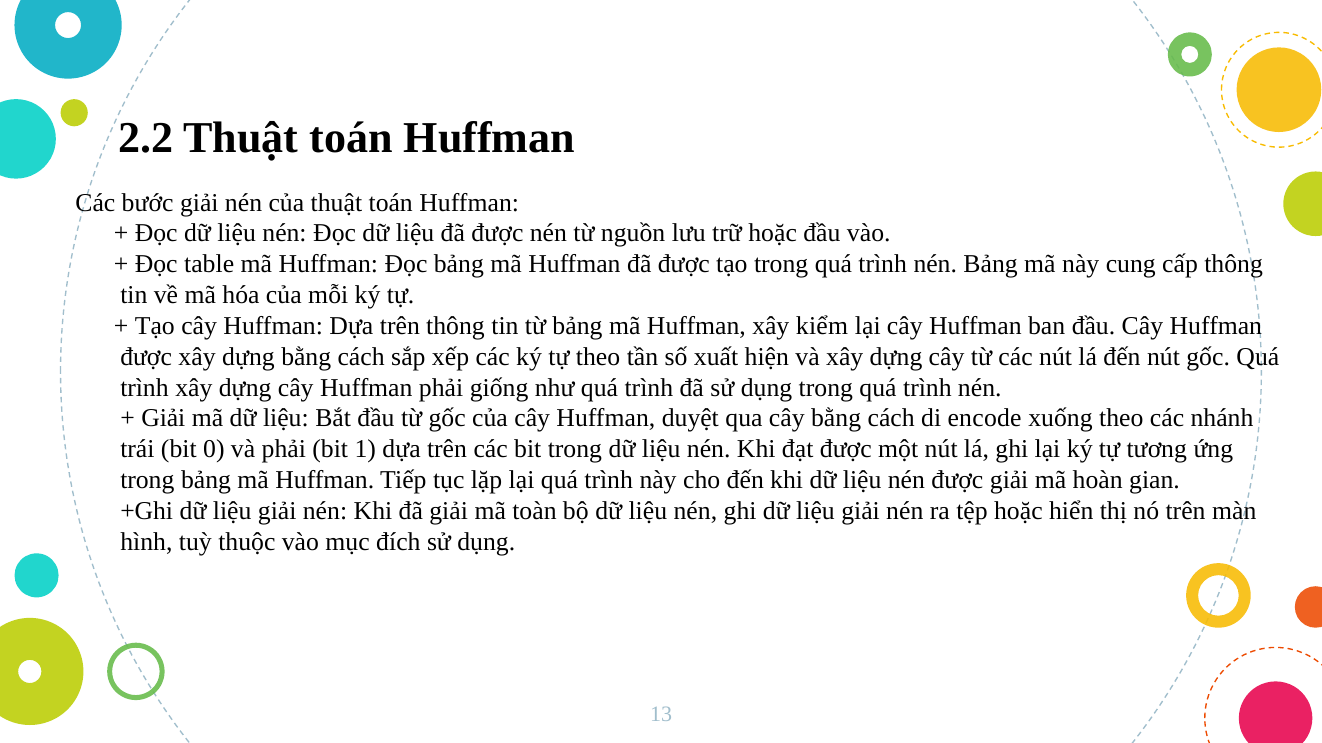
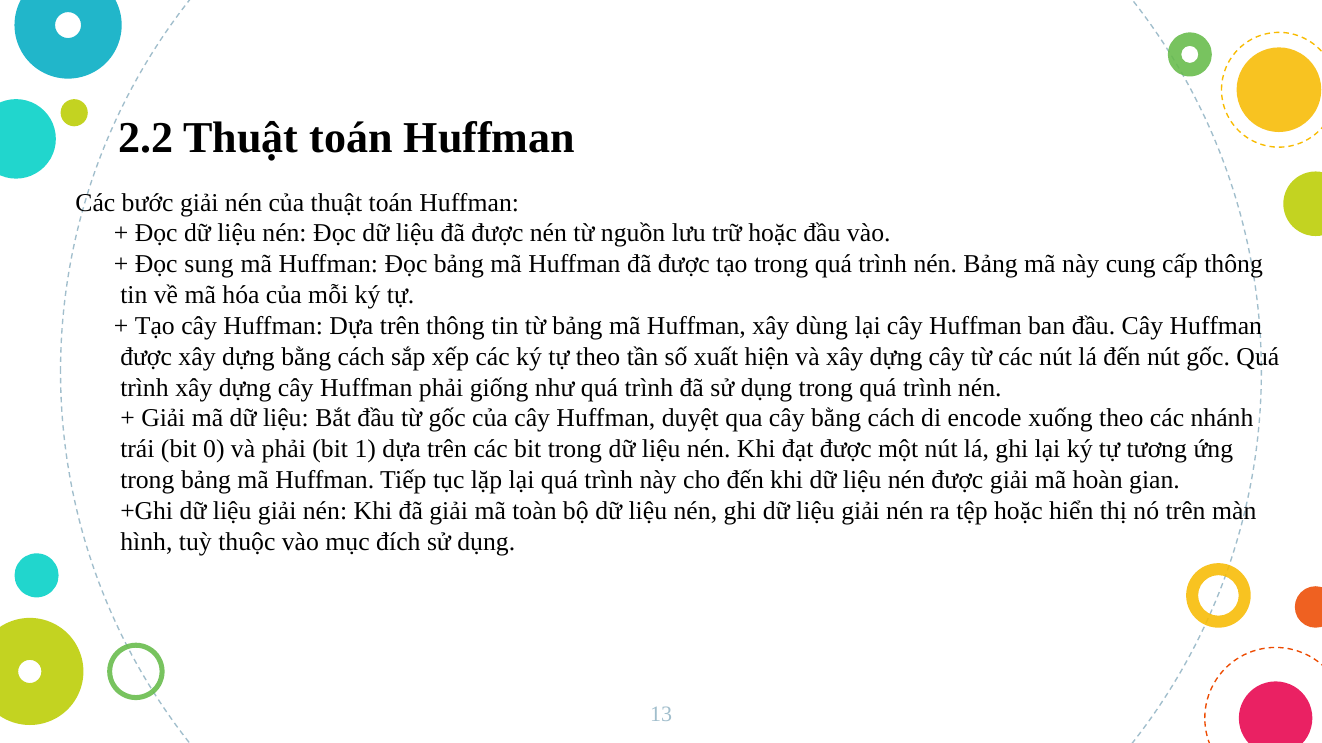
table: table -> sung
kiểm: kiểm -> dùng
